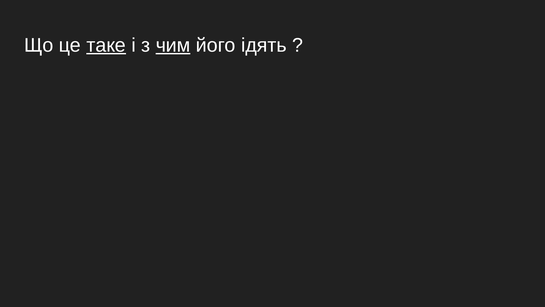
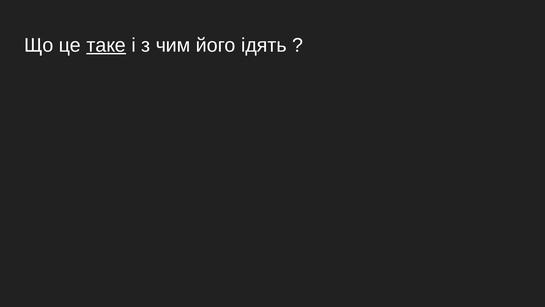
чим underline: present -> none
